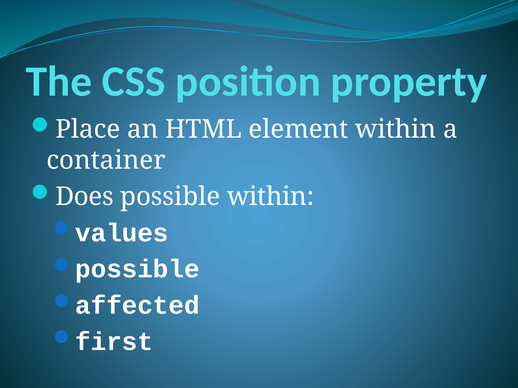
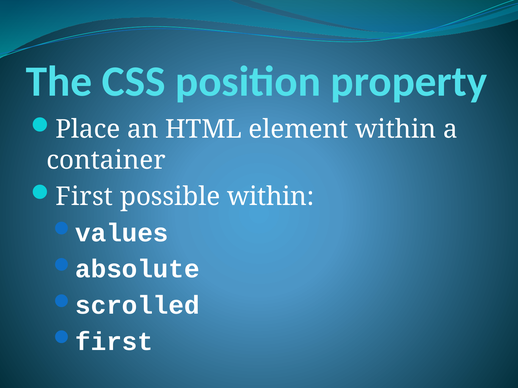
Does at (85, 197): Does -> First
possible at (137, 269): possible -> absolute
affected: affected -> scrolled
